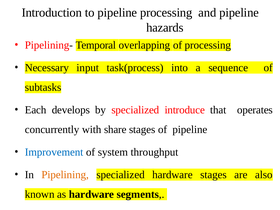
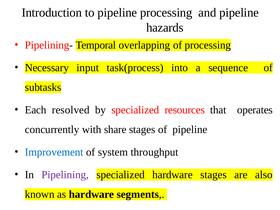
develops: develops -> resolved
introduce: introduce -> resources
Pipelining colour: orange -> purple
